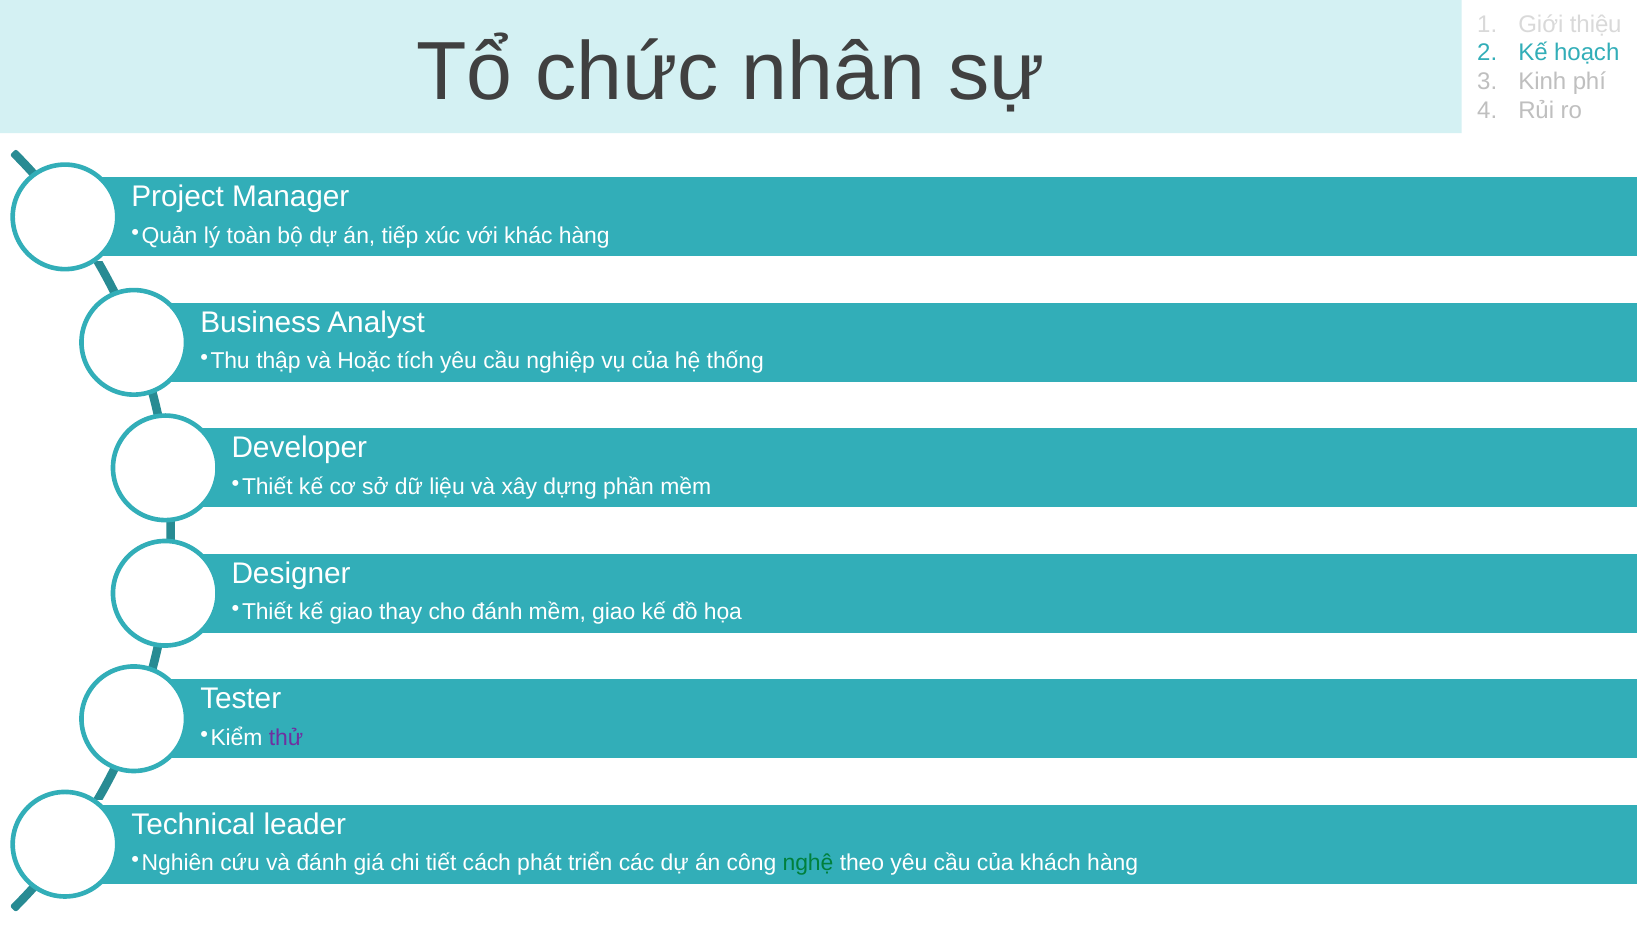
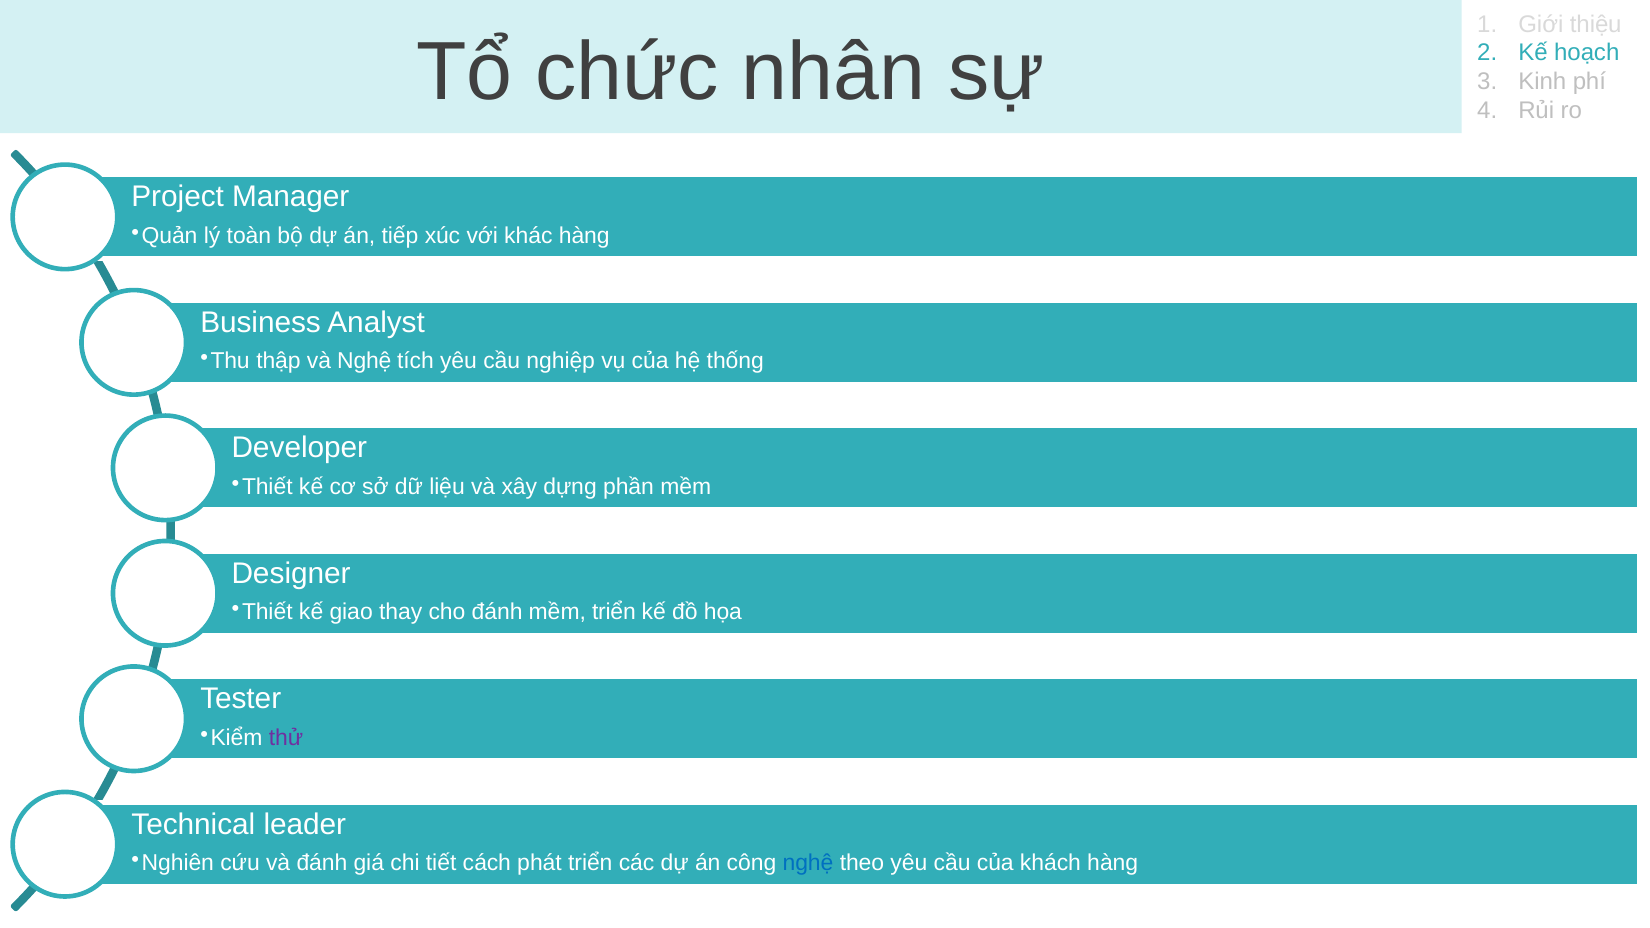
và Hoặc: Hoặc -> Nghệ
mềm giao: giao -> triển
nghệ at (808, 863) colour: green -> blue
